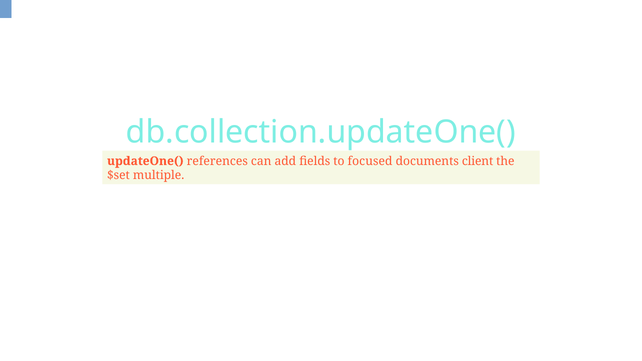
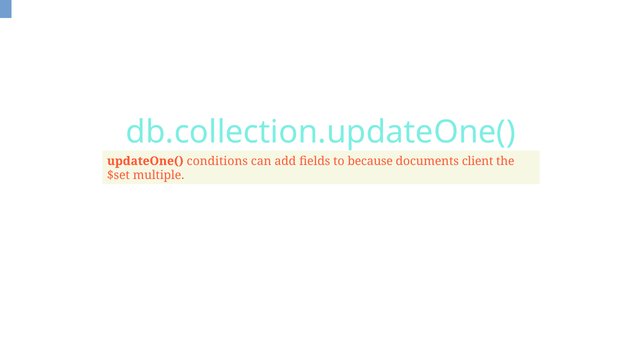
references: references -> conditions
focused: focused -> because
